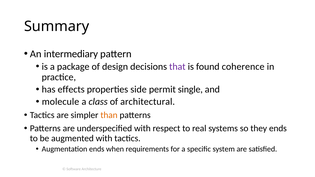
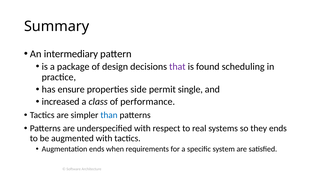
coherence: coherence -> scheduling
effects: effects -> ensure
molecule: molecule -> increased
architectural: architectural -> performance
than colour: orange -> blue
